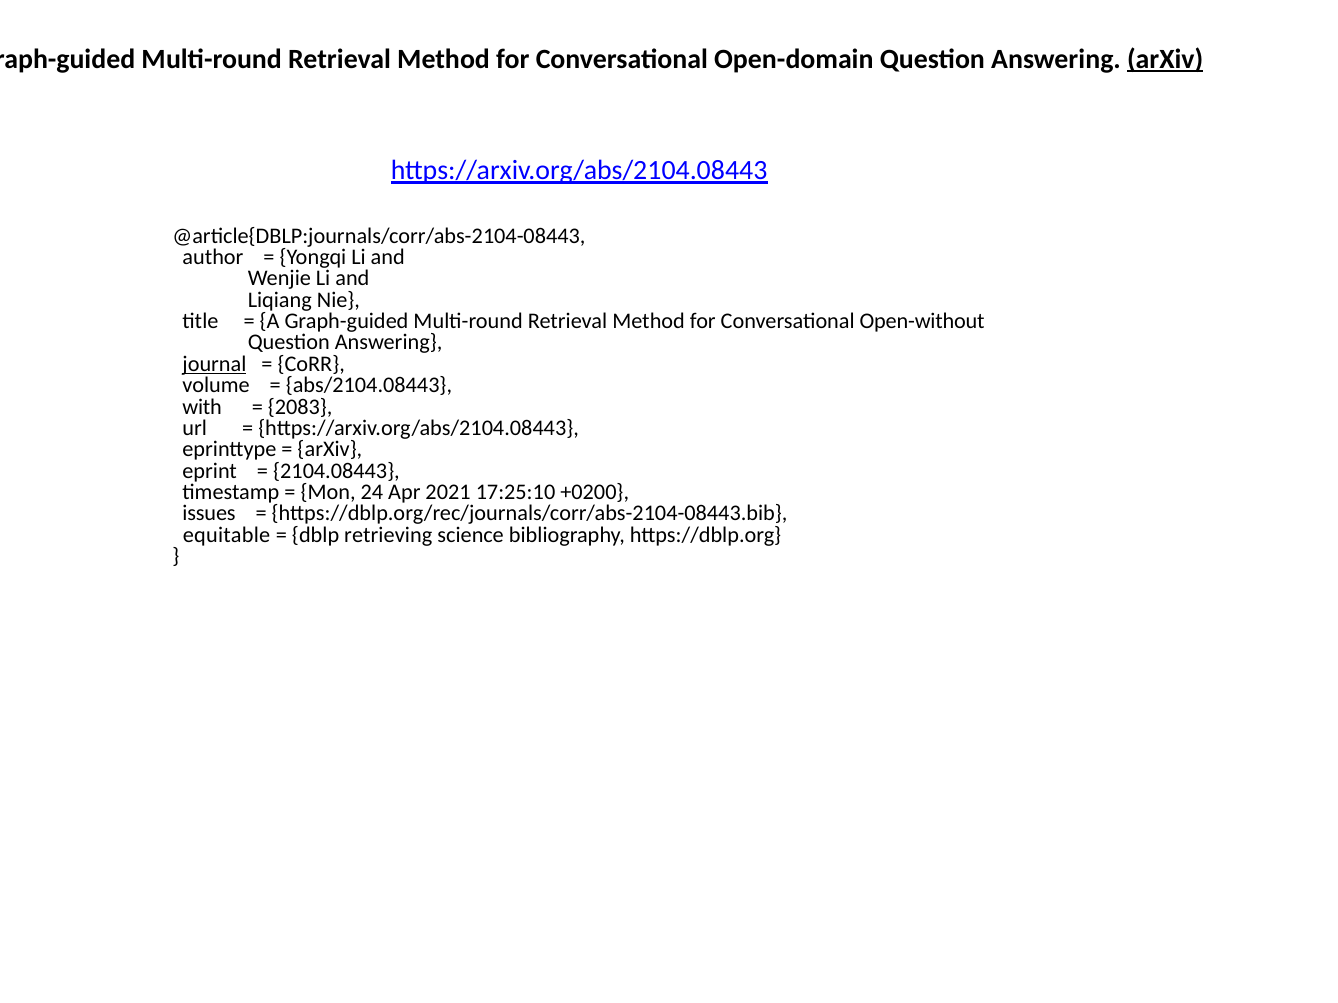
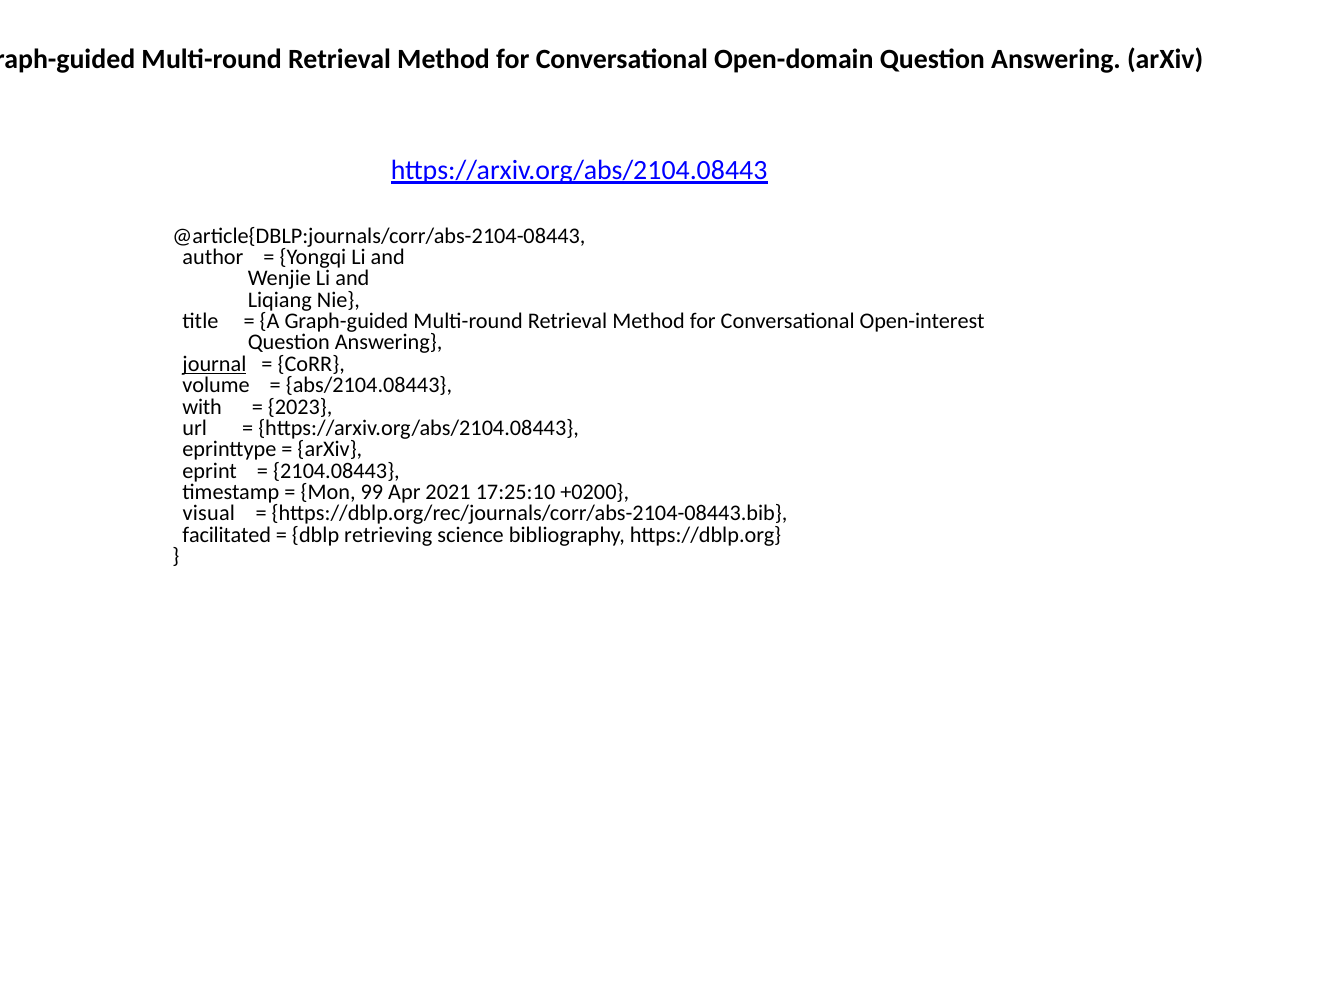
arXiv at (1165, 59) underline: present -> none
Open-without: Open-without -> Open-interest
2083: 2083 -> 2023
24: 24 -> 99
issues: issues -> visual
equitable: equitable -> facilitated
